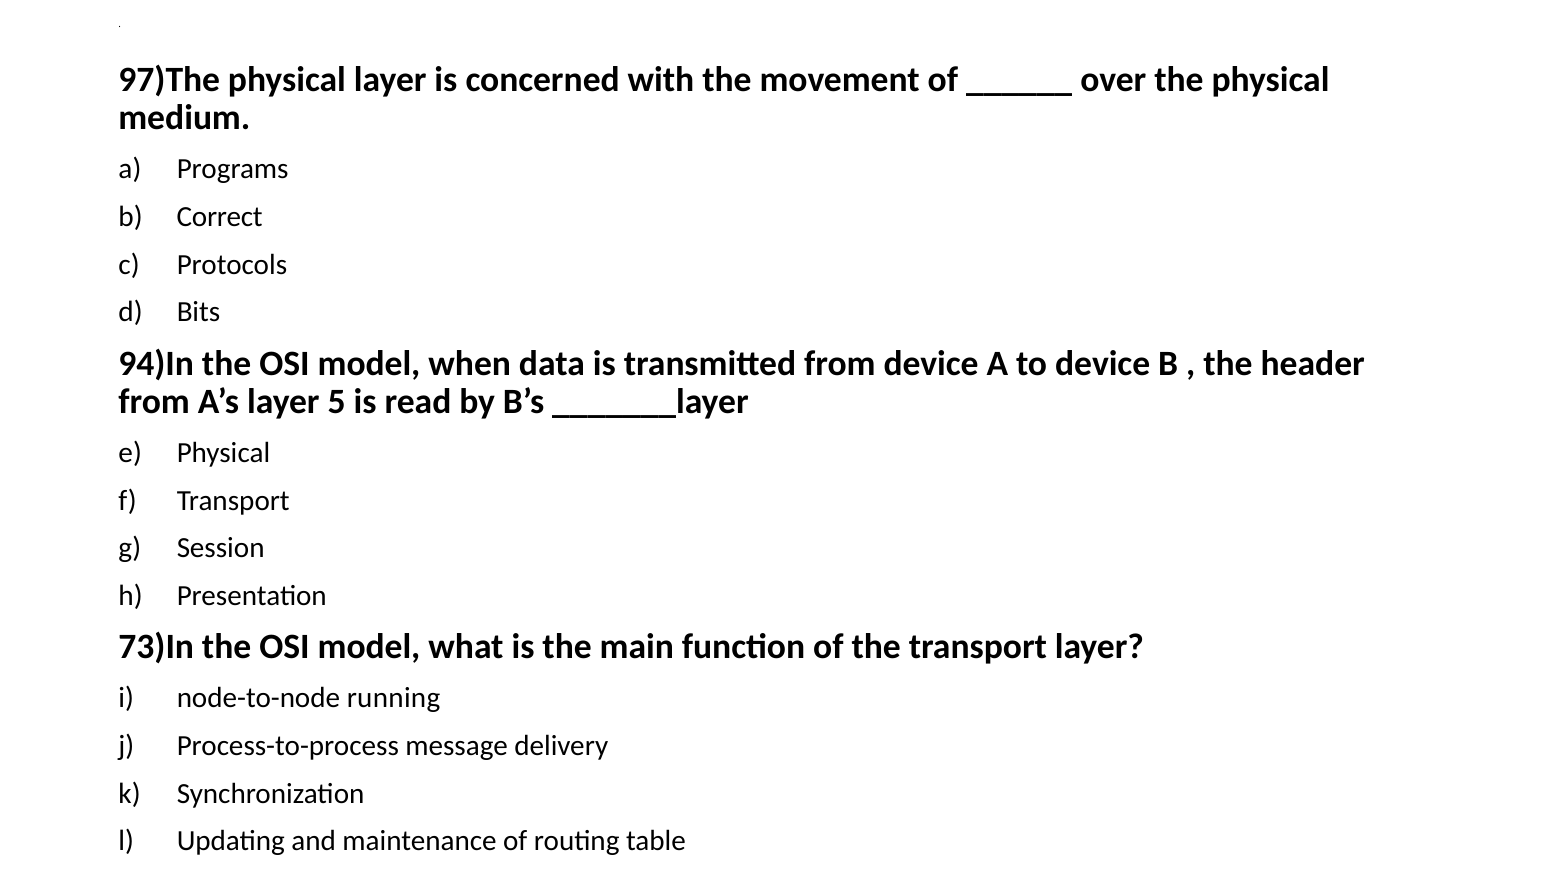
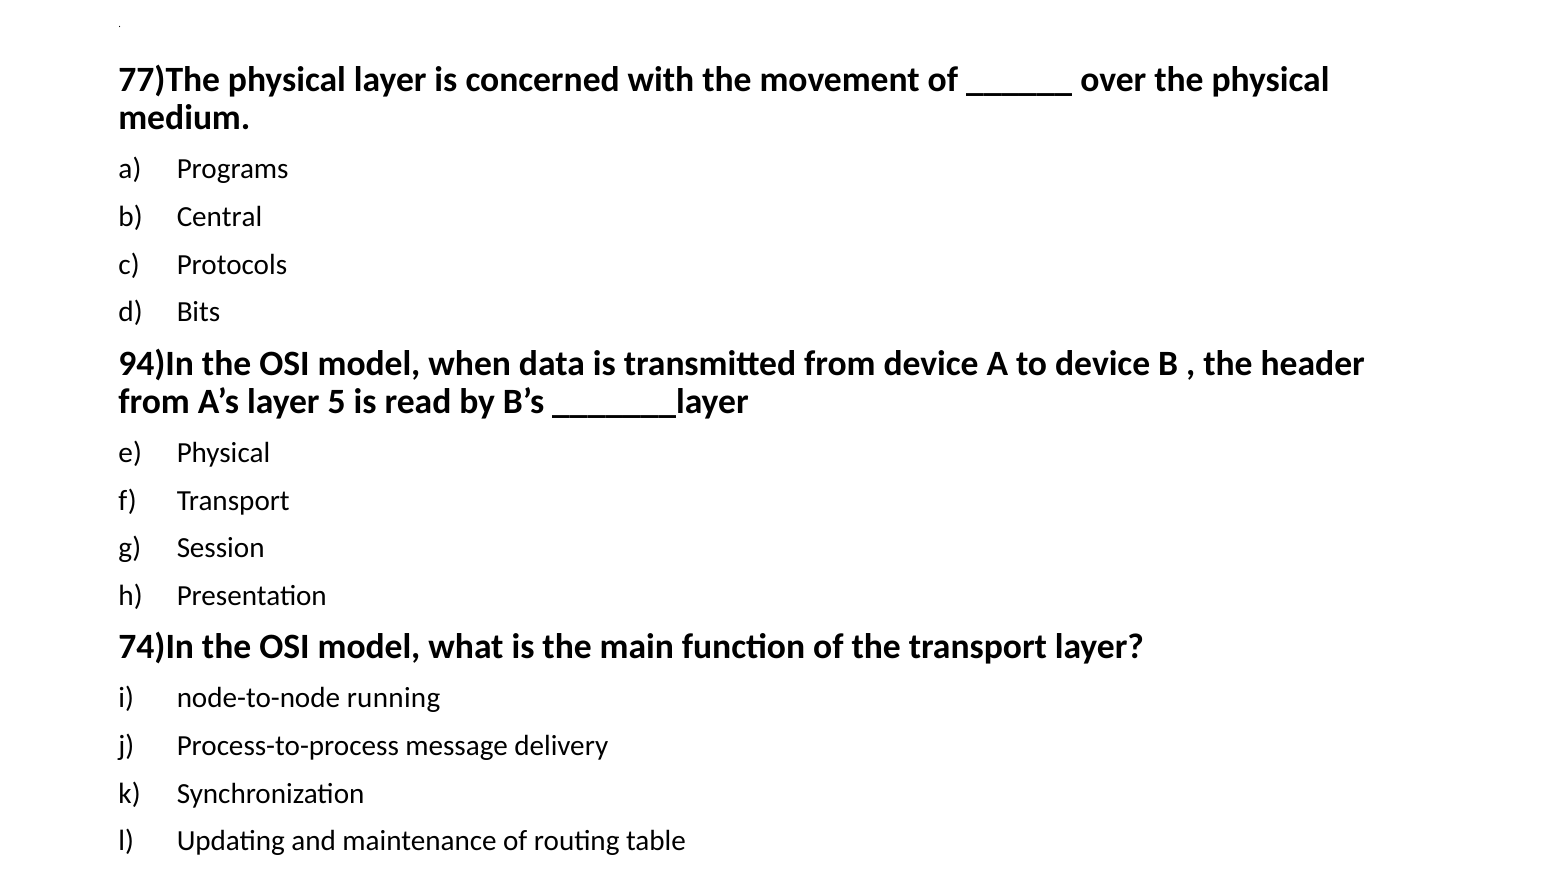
97)The: 97)The -> 77)The
Correct: Correct -> Central
73)In: 73)In -> 74)In
